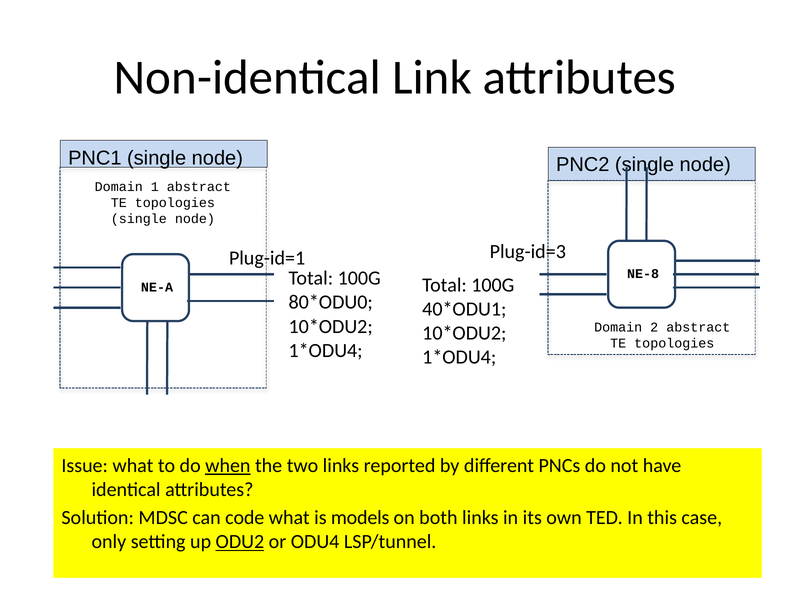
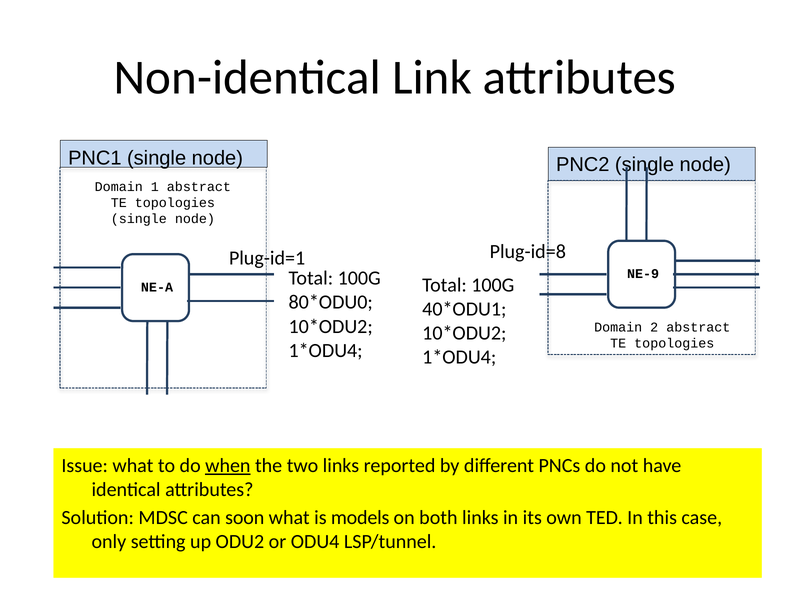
Plug-id=3: Plug-id=3 -> Plug-id=8
NE-8: NE-8 -> NE-9
code: code -> soon
ODU2 underline: present -> none
